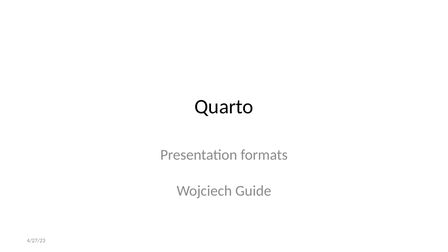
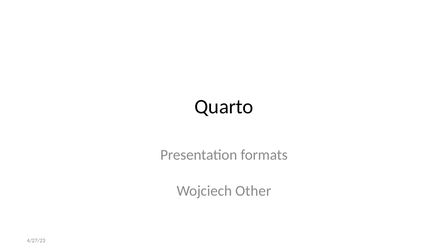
Guide: Guide -> Other
